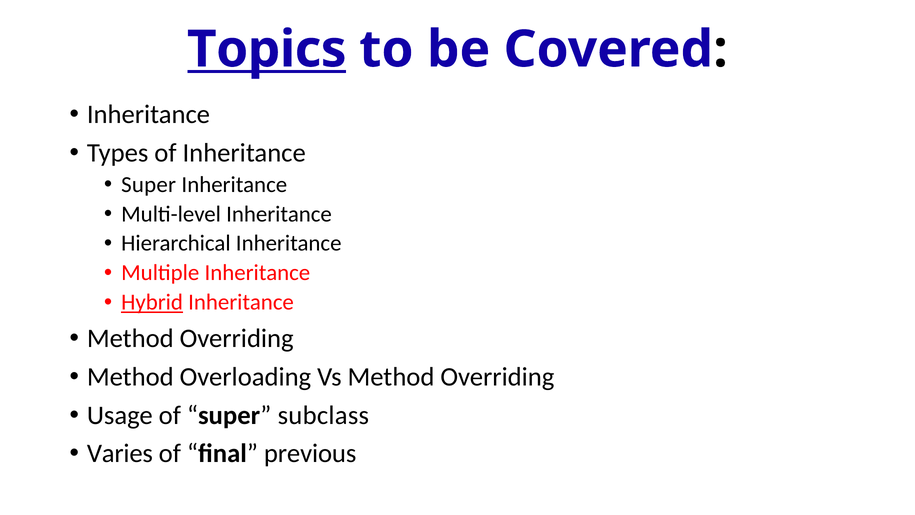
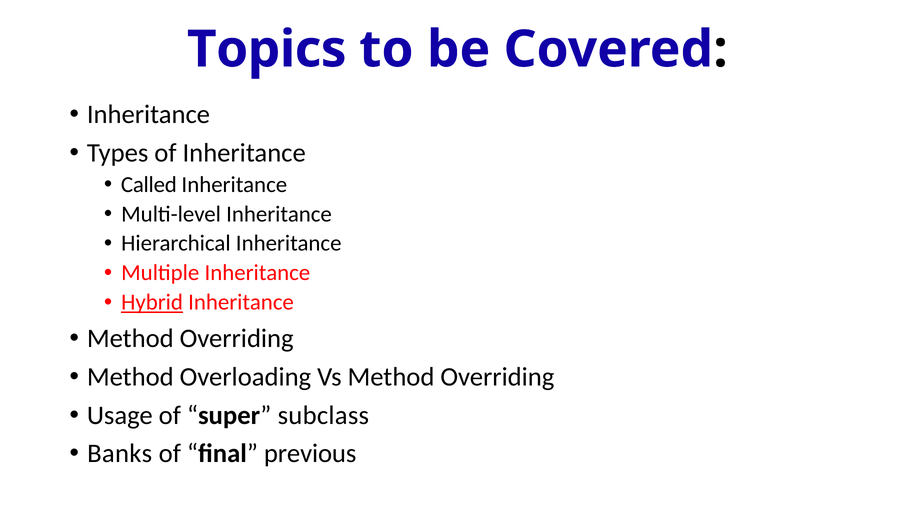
Topics underline: present -> none
Super at (149, 184): Super -> Called
Varies: Varies -> Banks
